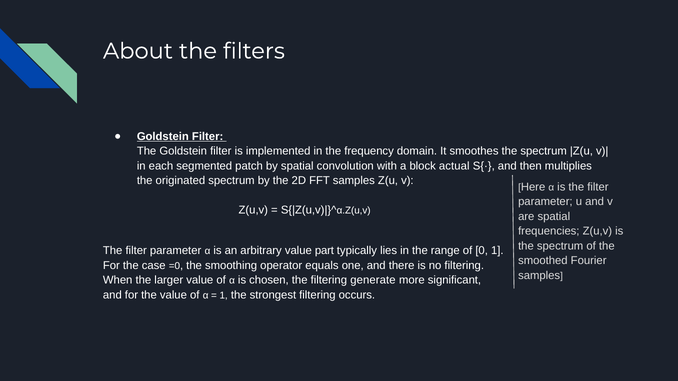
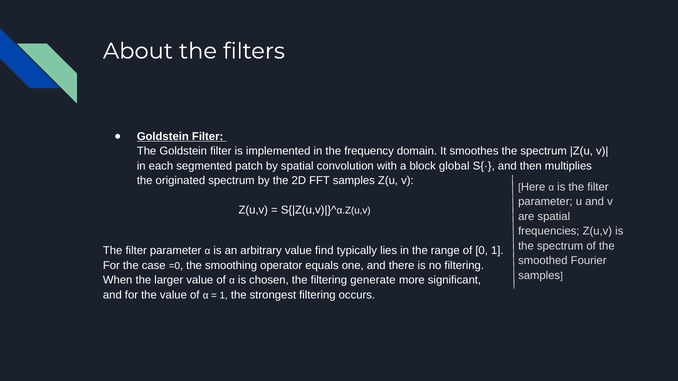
actual: actual -> global
part: part -> find
